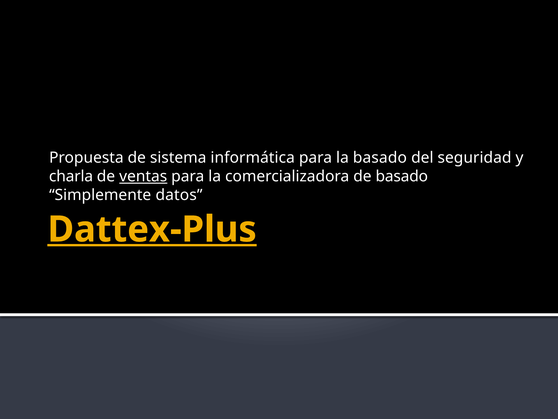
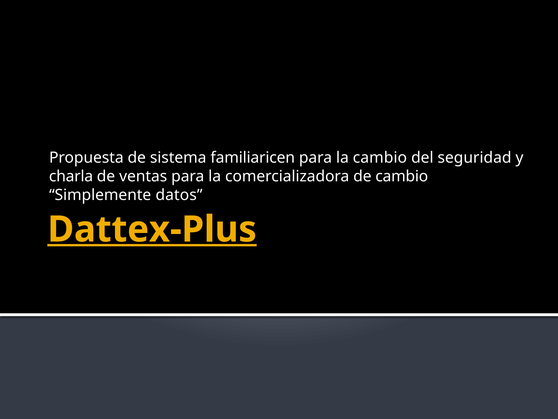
informática: informática -> familiaricen
la basado: basado -> cambio
ventas underline: present -> none
de basado: basado -> cambio
